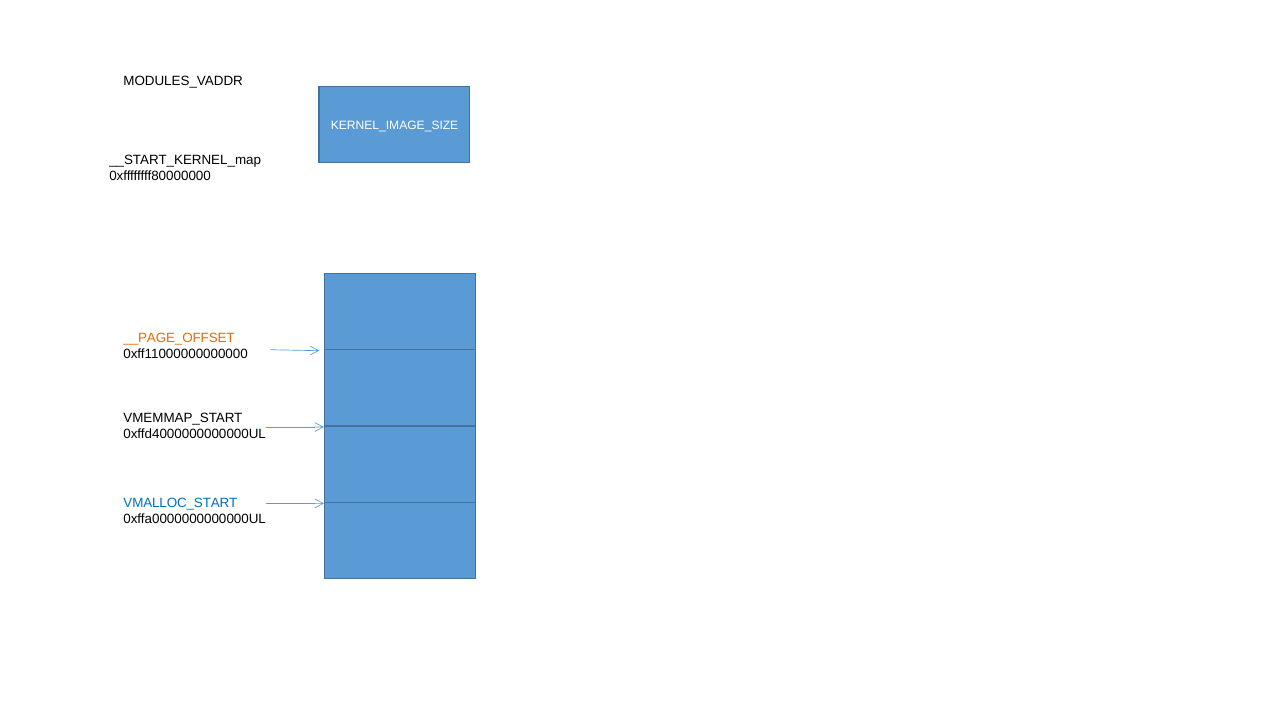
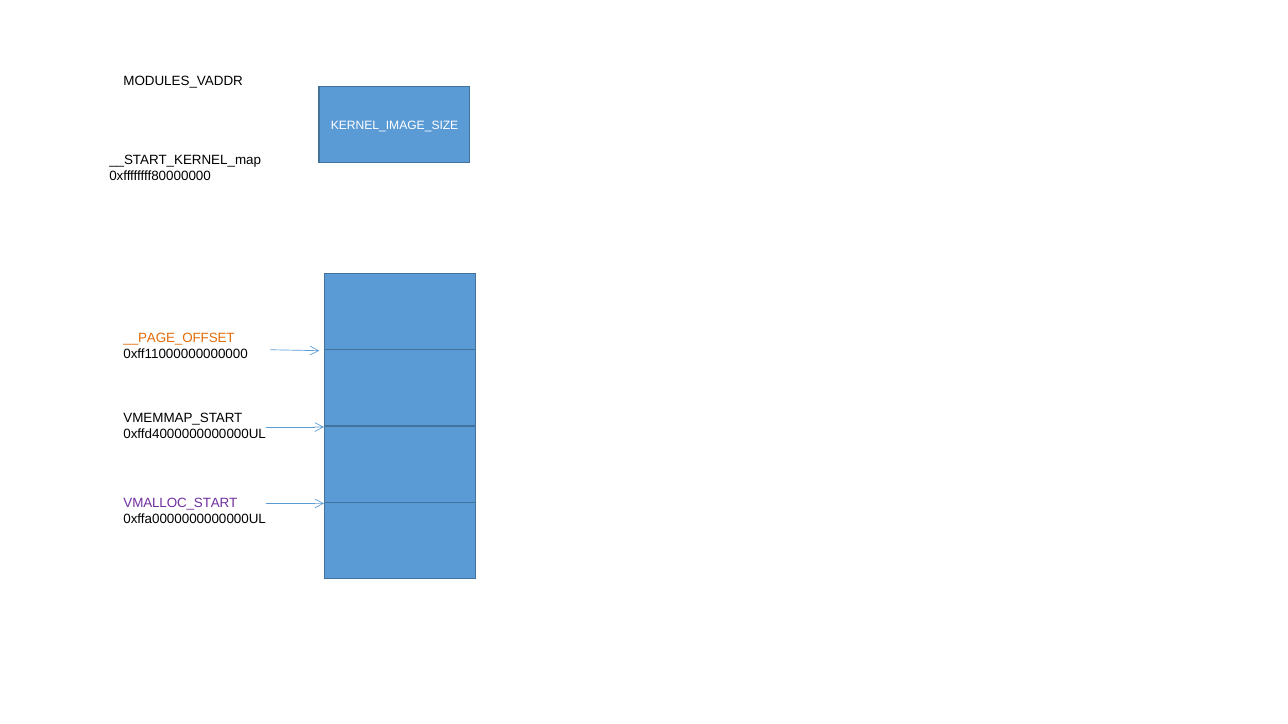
VMALLOC_START colour: blue -> purple
